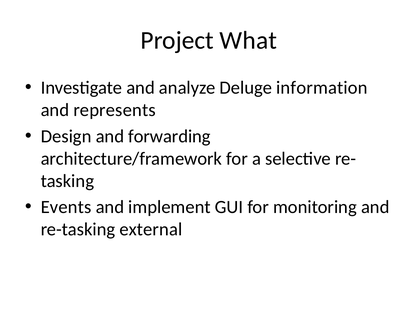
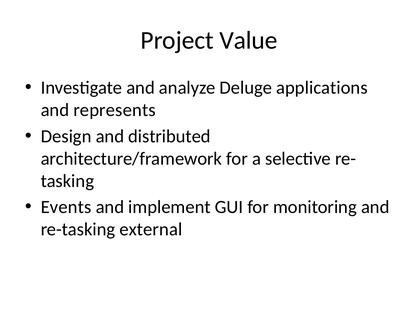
What: What -> Value
information: information -> applications
forwarding: forwarding -> distributed
